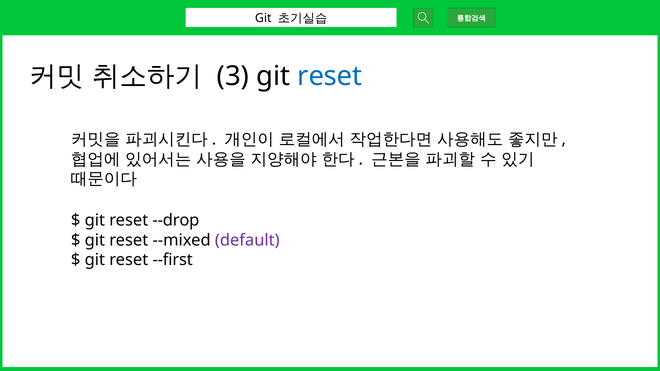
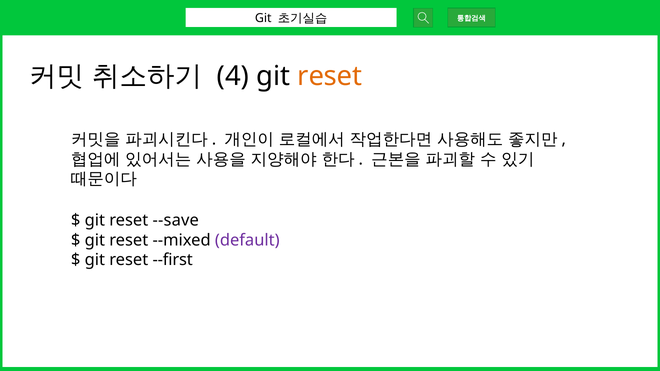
3: 3 -> 4
reset at (330, 76) colour: blue -> orange
--drop: --drop -> --save
